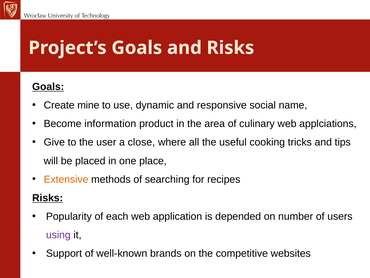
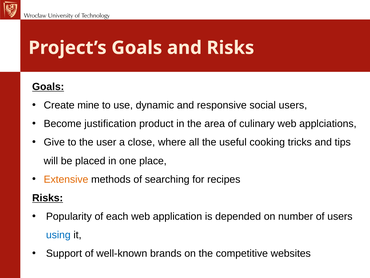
social name: name -> users
information: information -> justification
using colour: purple -> blue
